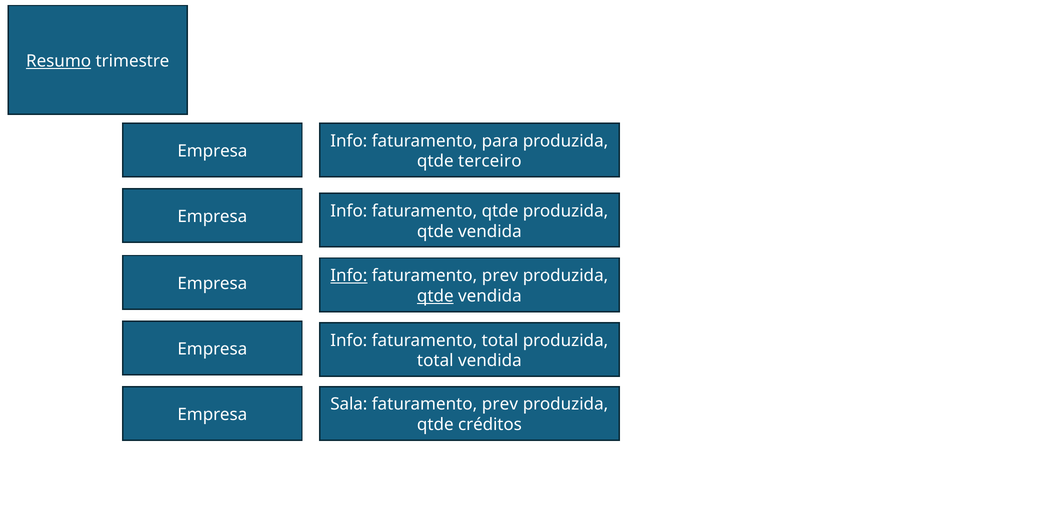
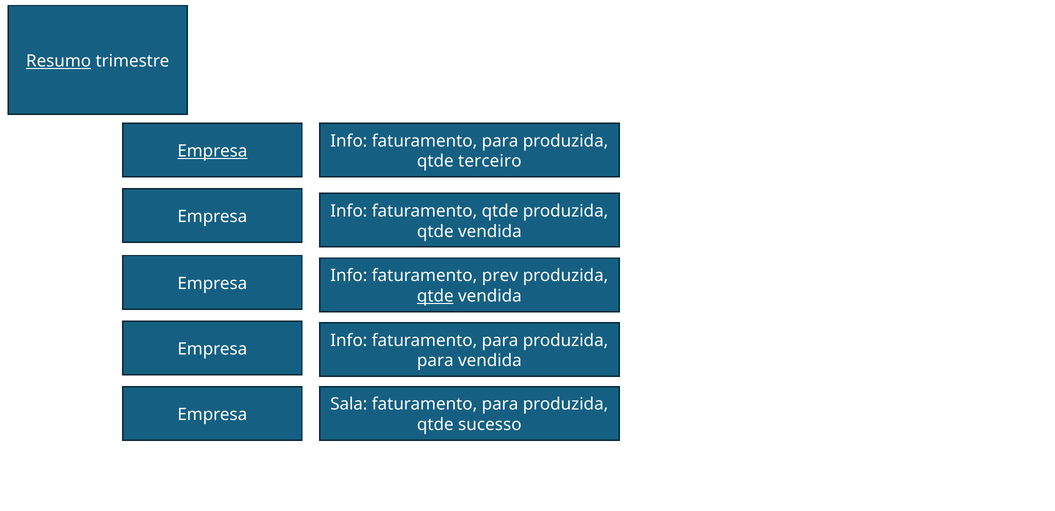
Empresa at (212, 151) underline: none -> present
Info at (349, 276) underline: present -> none
total at (500, 341): total -> para
total at (435, 361): total -> para
prev at (500, 405): prev -> para
créditos: créditos -> sucesso
